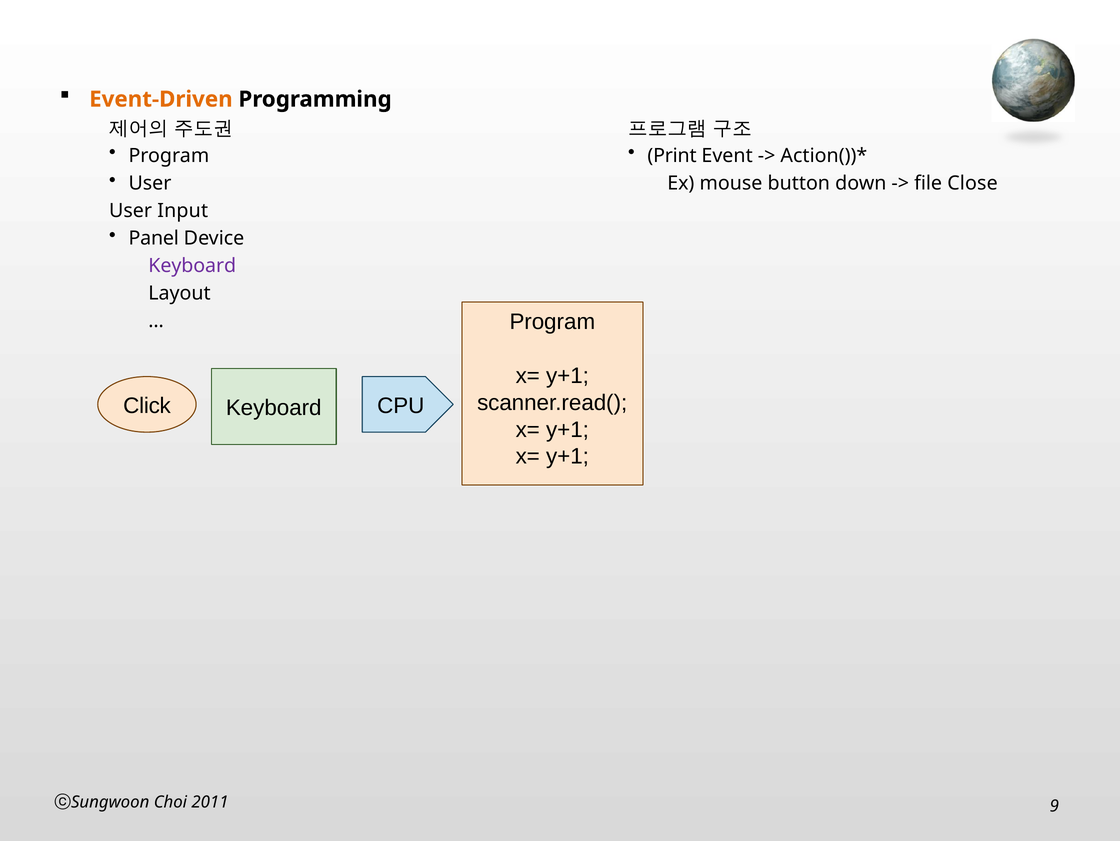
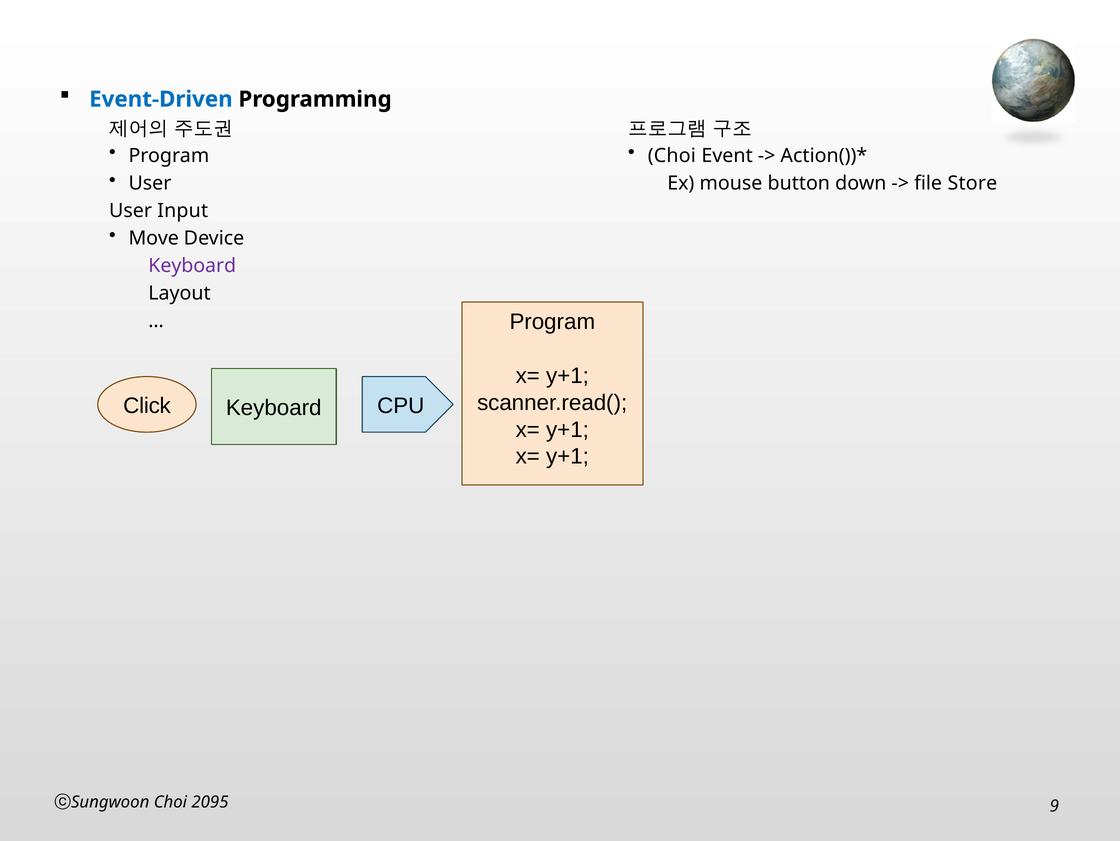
Event-Driven colour: orange -> blue
Print at (672, 156): Print -> Choi
Close: Close -> Store
Panel: Panel -> Move
2011: 2011 -> 2095
